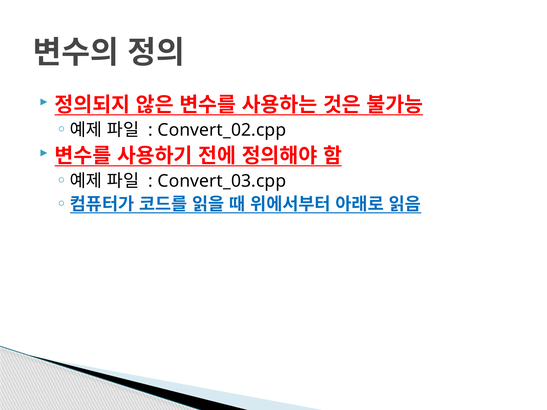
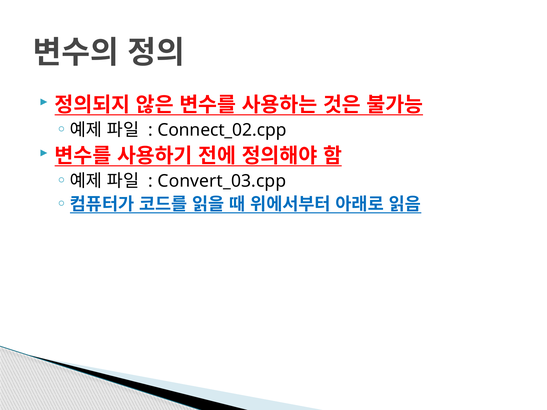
Convert_02.cpp: Convert_02.cpp -> Connect_02.cpp
